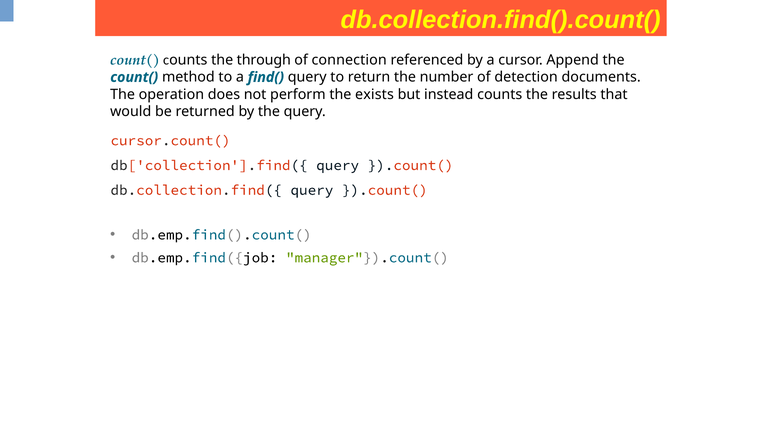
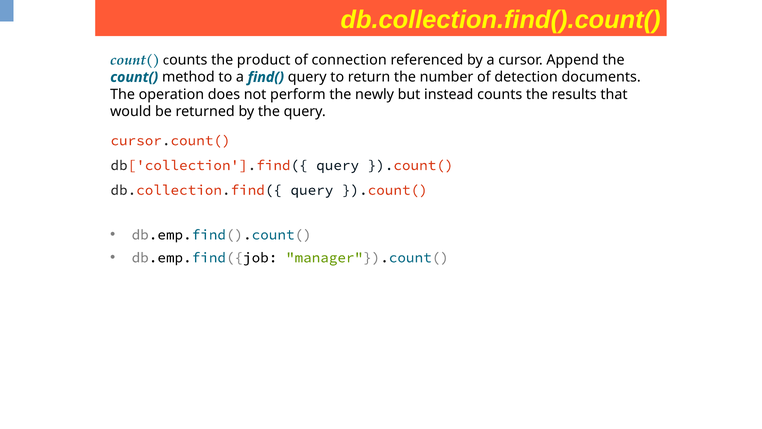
through: through -> product
exists: exists -> newly
